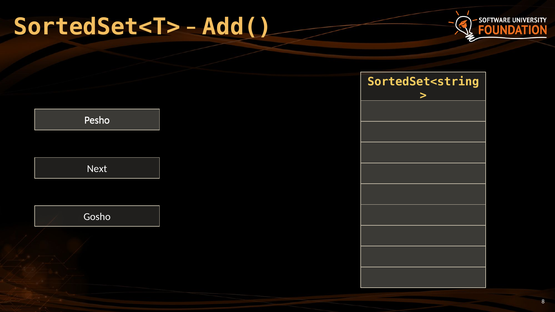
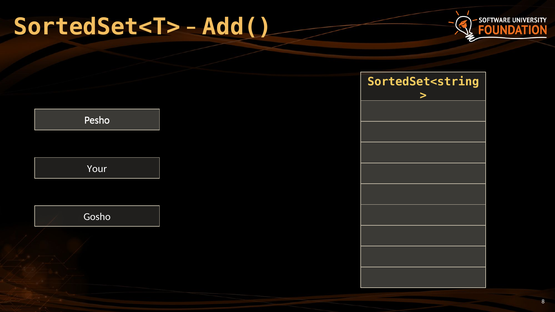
Next: Next -> Your
